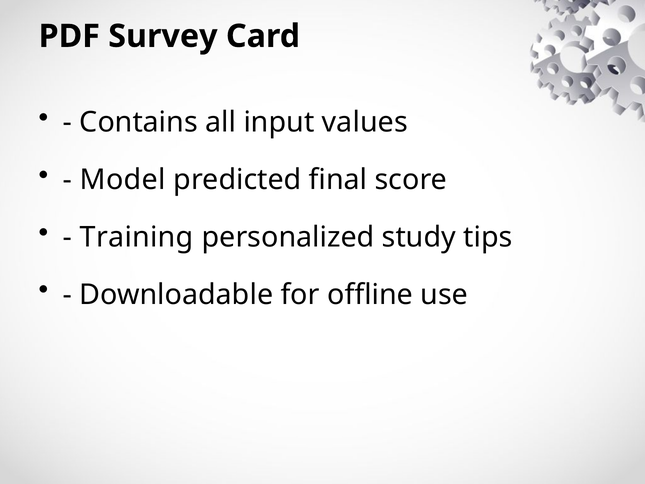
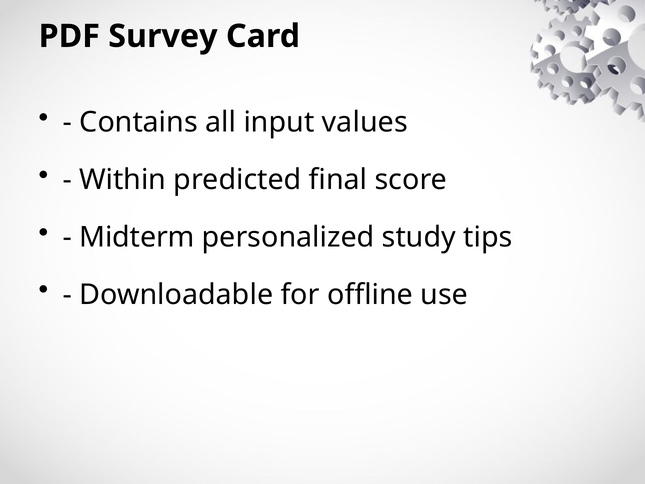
Model: Model -> Within
Training: Training -> Midterm
